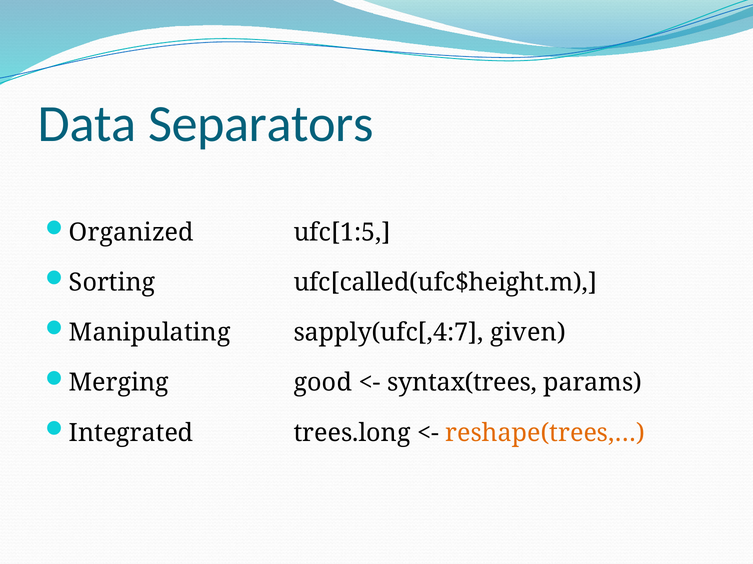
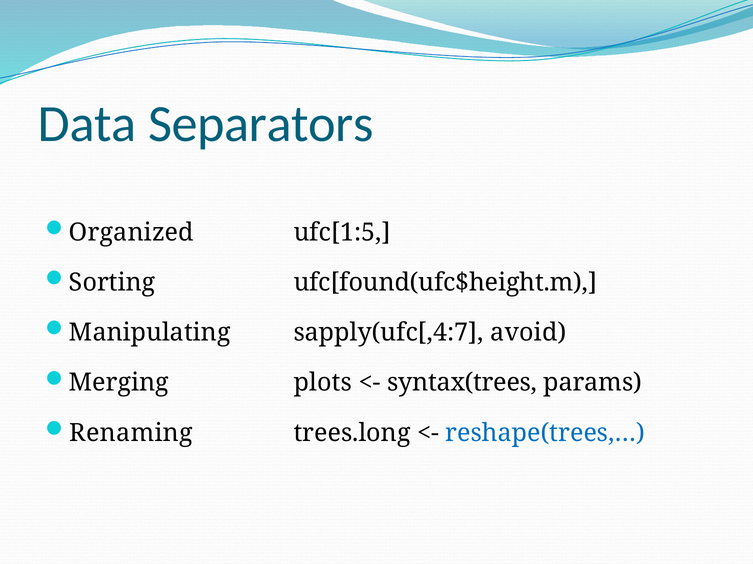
ufc[called(ufc$height.m: ufc[called(ufc$height.m -> ufc[found(ufc$height.m
given: given -> avoid
good: good -> plots
Integrated: Integrated -> Renaming
reshape(trees,… colour: orange -> blue
